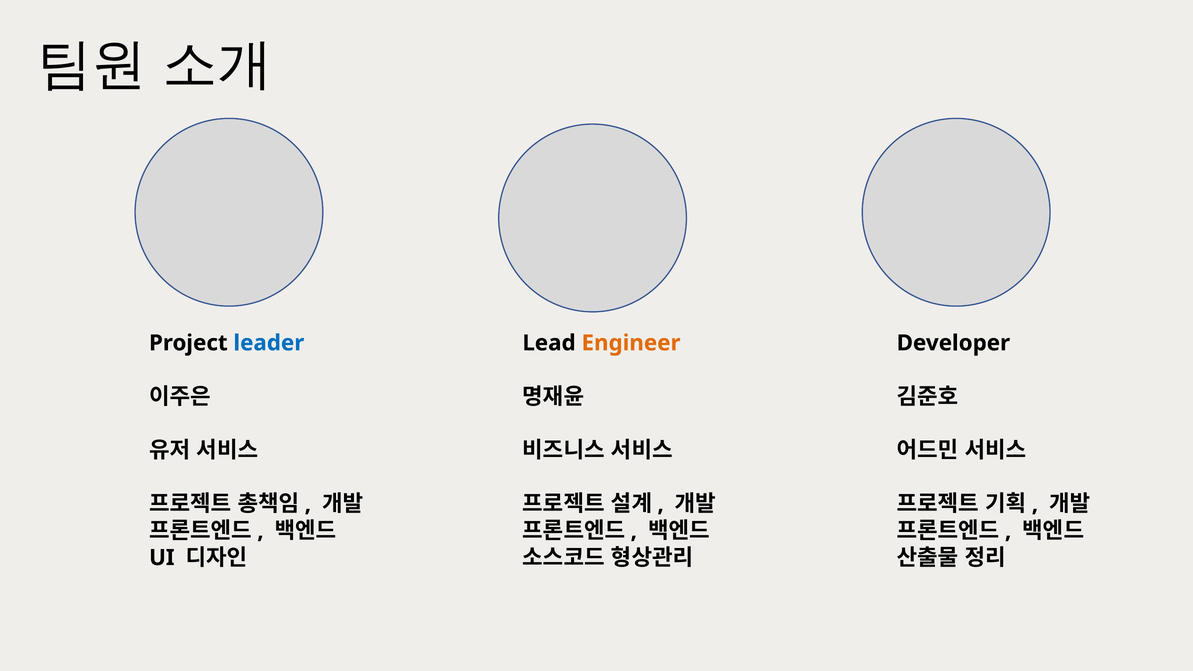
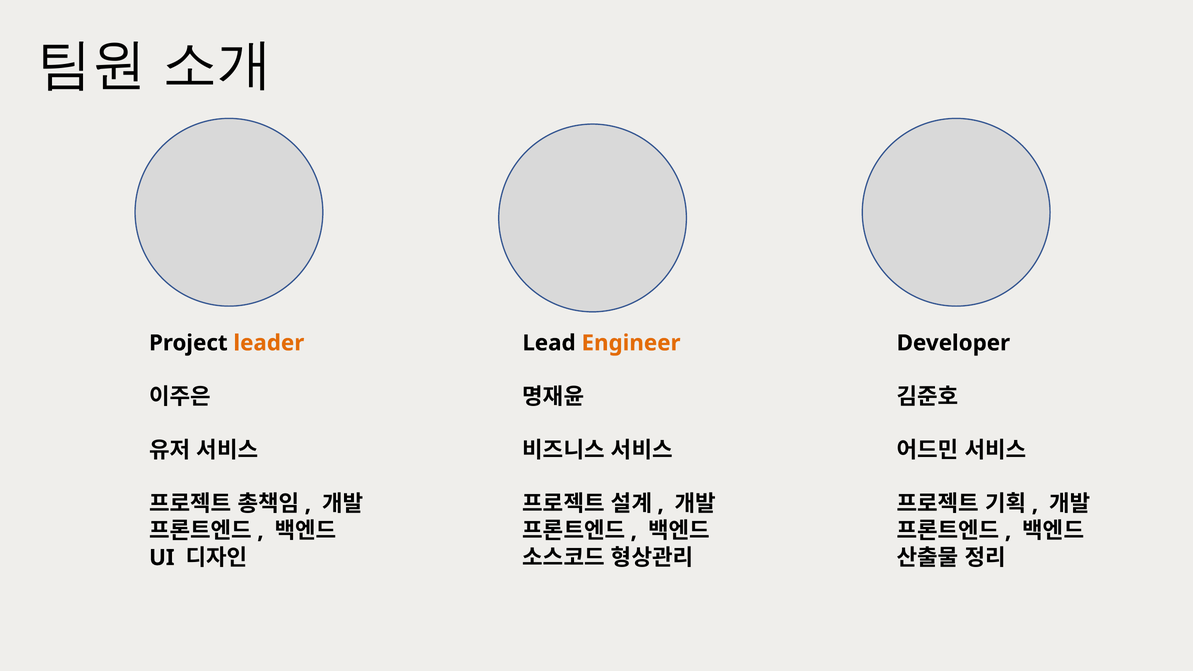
leader colour: blue -> orange
